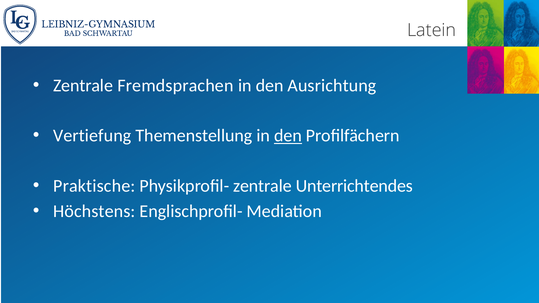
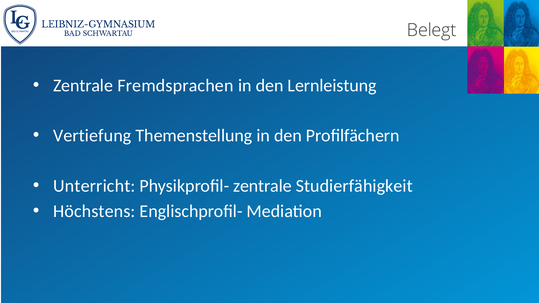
Latein: Latein -> Belegt
Ausrichtung: Ausrichtung -> Lernleistung
den at (288, 136) underline: present -> none
Praktische: Praktische -> Unterricht
Unterrichtendes: Unterrichtendes -> Studierfähigkeit
